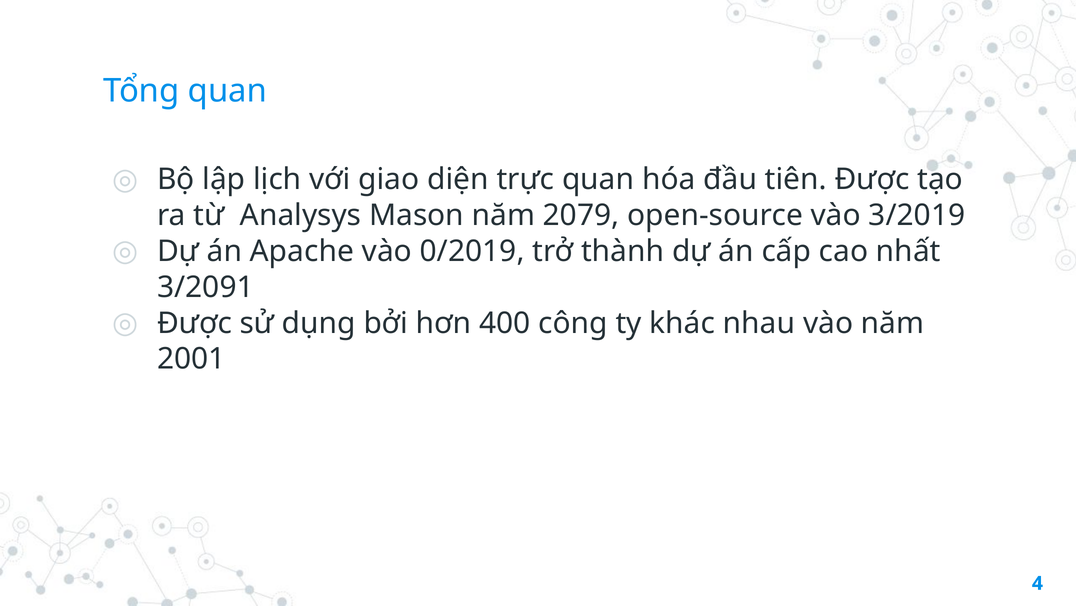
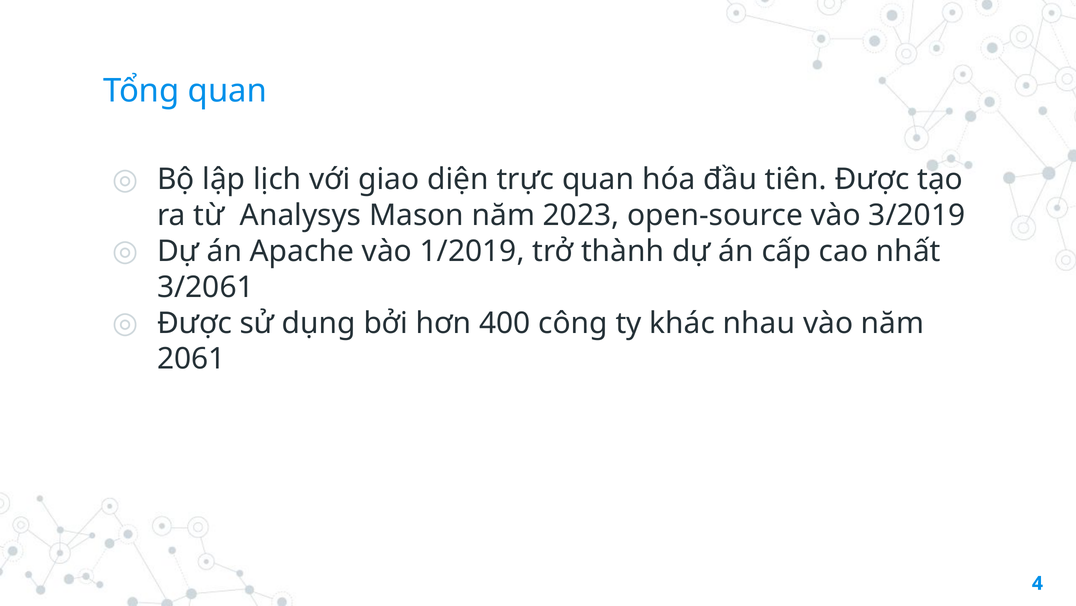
2079: 2079 -> 2023
0/2019: 0/2019 -> 1/2019
3/2091: 3/2091 -> 3/2061
2001: 2001 -> 2061
